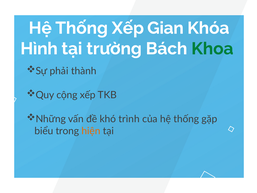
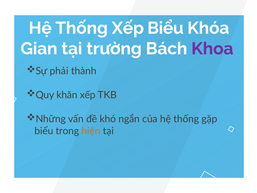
Xếp Gian: Gian -> Biểu
Hình: Hình -> Gian
Khoa colour: green -> purple
cộng: cộng -> khăn
trình: trình -> ngắn
